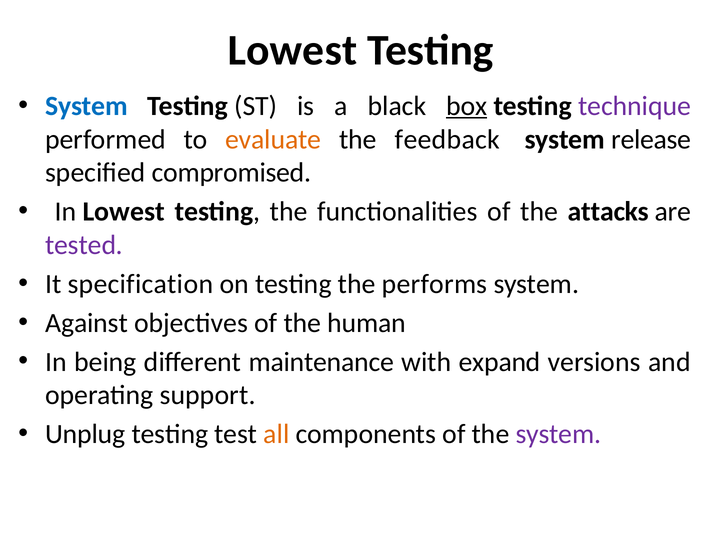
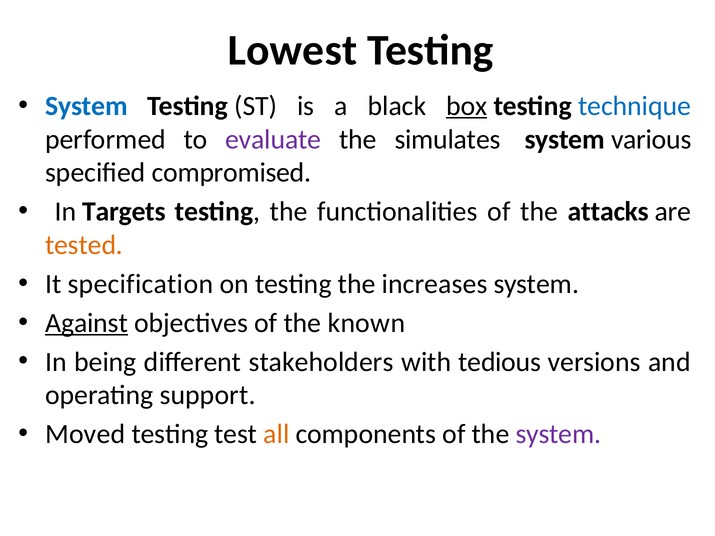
technique colour: purple -> blue
evaluate colour: orange -> purple
feedback: feedback -> simulates
release: release -> various
In Lowest: Lowest -> Targets
tested colour: purple -> orange
performs: performs -> increases
Against underline: none -> present
human: human -> known
maintenance: maintenance -> stakeholders
expand: expand -> tedious
Unplug: Unplug -> Moved
